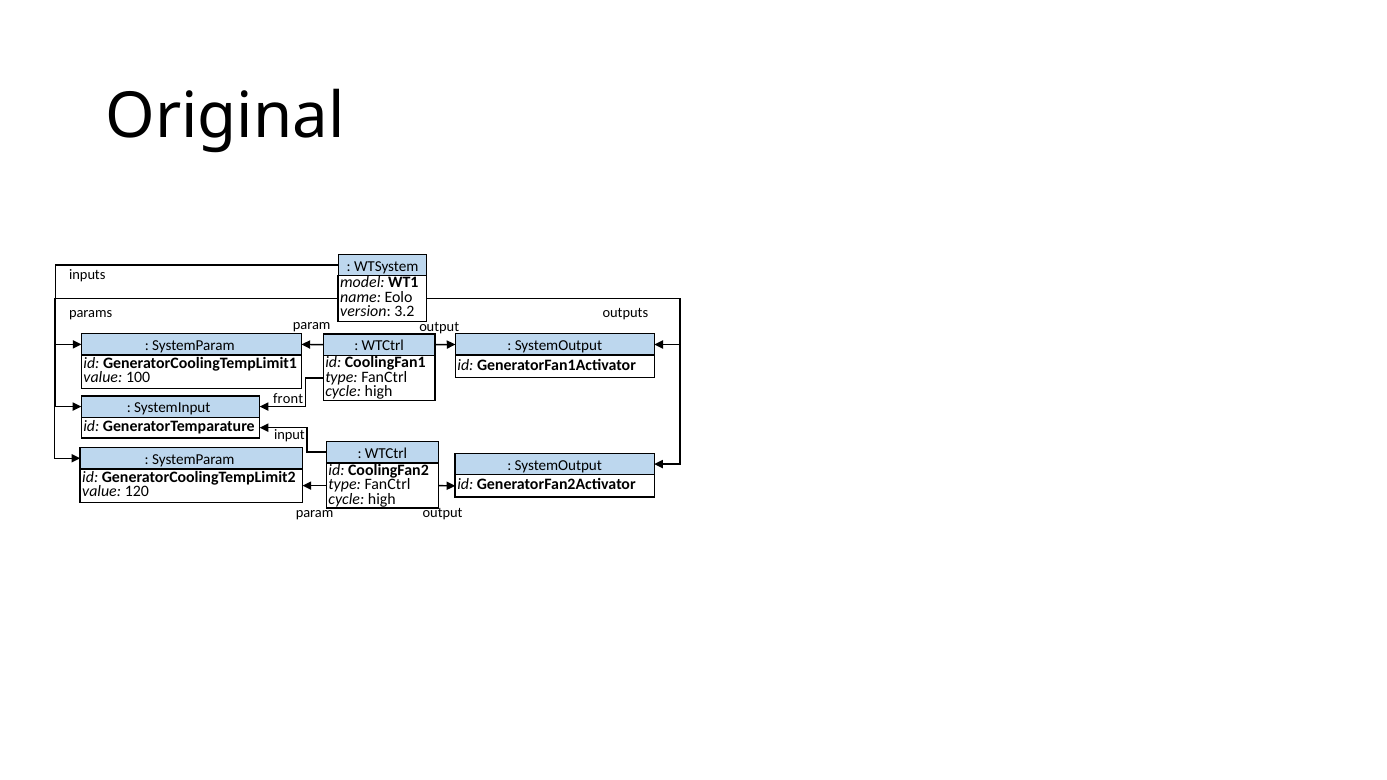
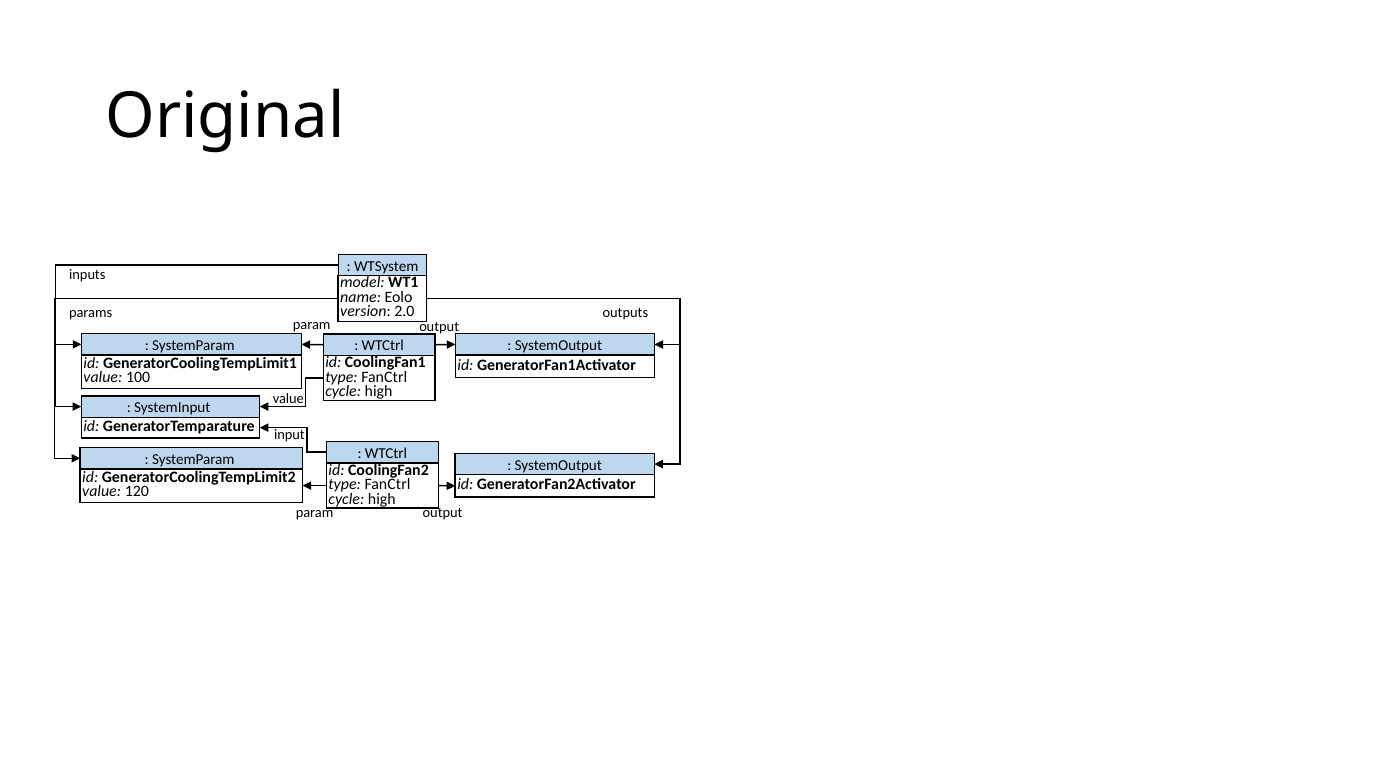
3.2: 3.2 -> 2.0
front at (288, 399): front -> value
